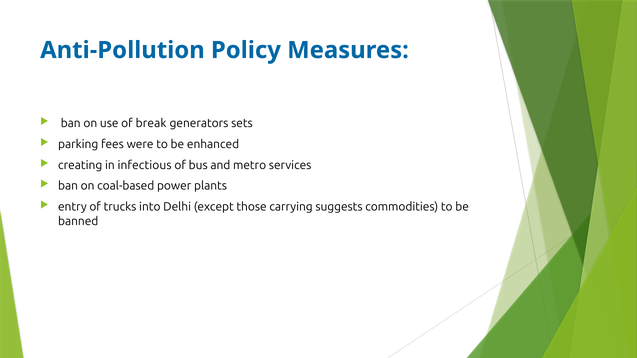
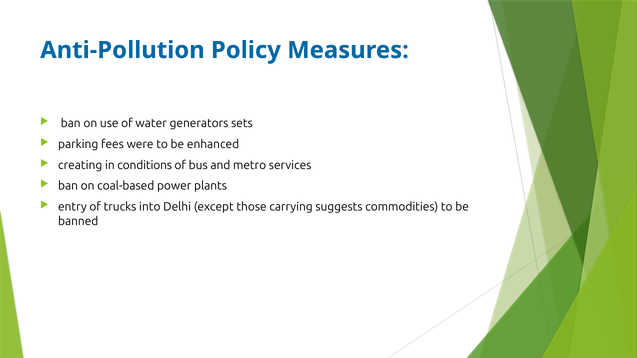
break: break -> water
infectious: infectious -> conditions
